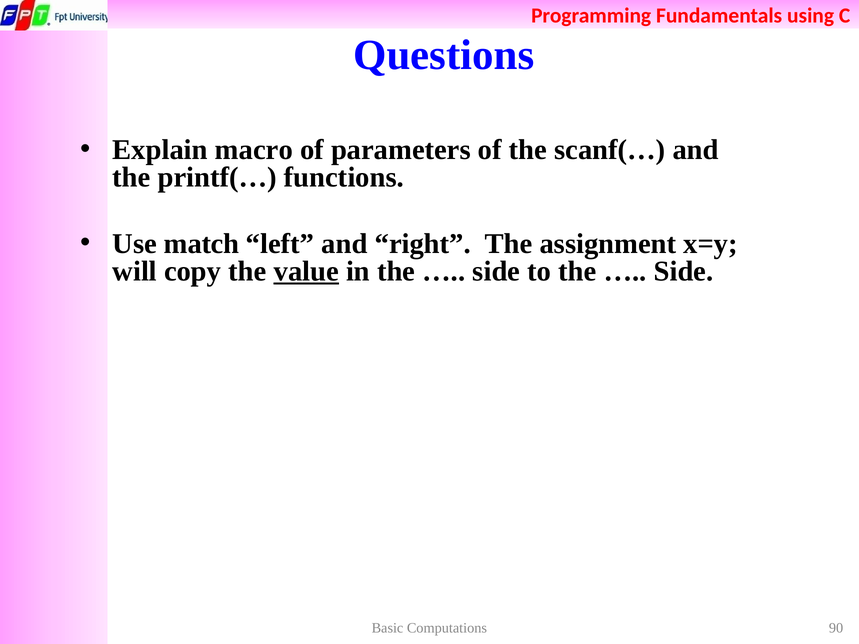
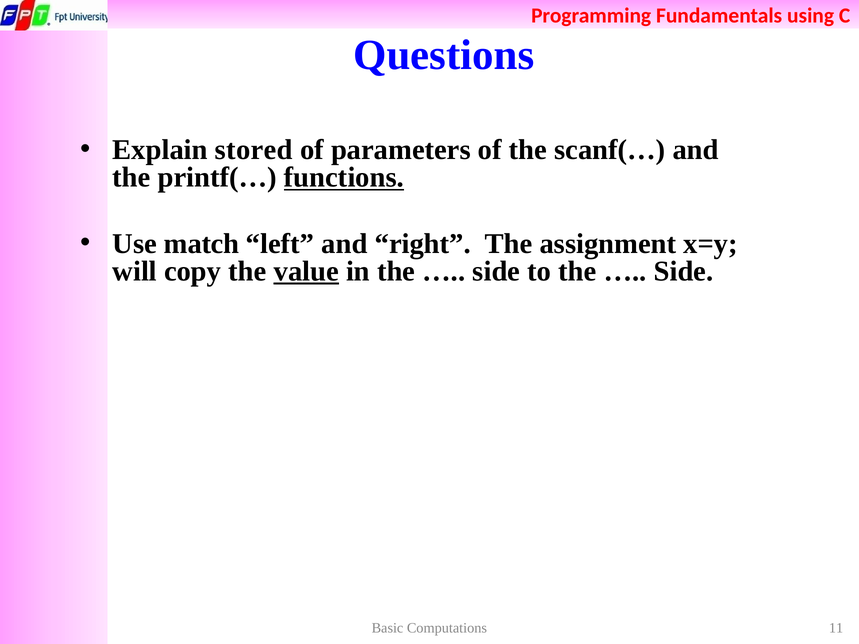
macro: macro -> stored
functions underline: none -> present
90: 90 -> 11
